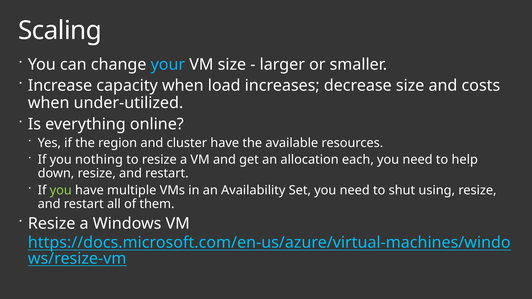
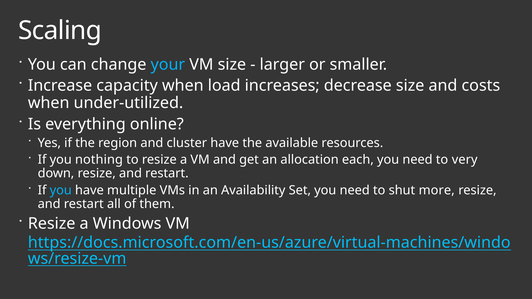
help: help -> very
you at (61, 190) colour: light green -> light blue
using: using -> more
